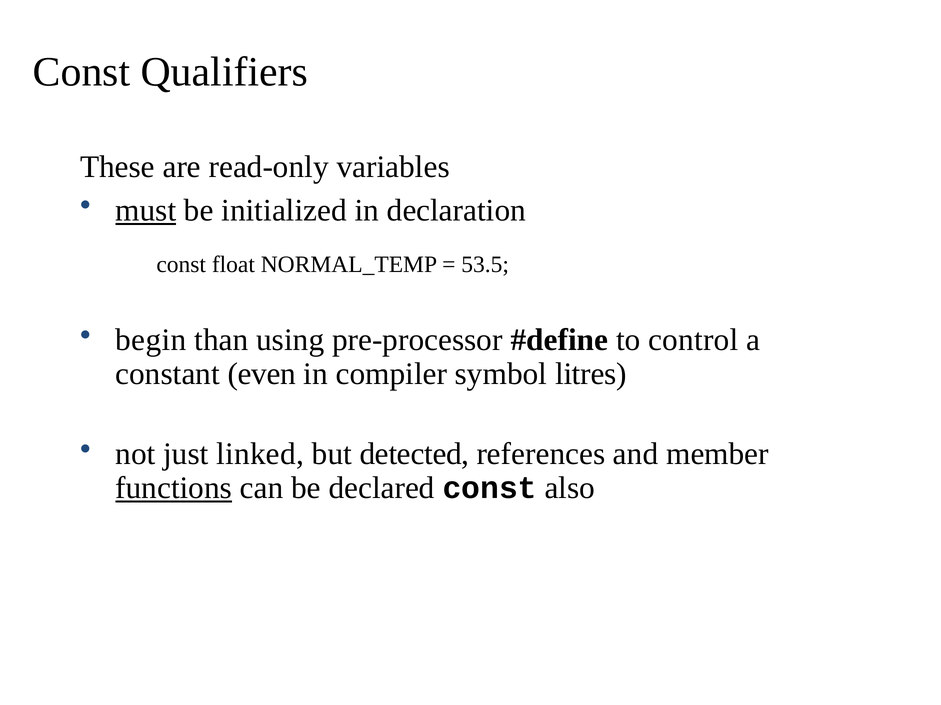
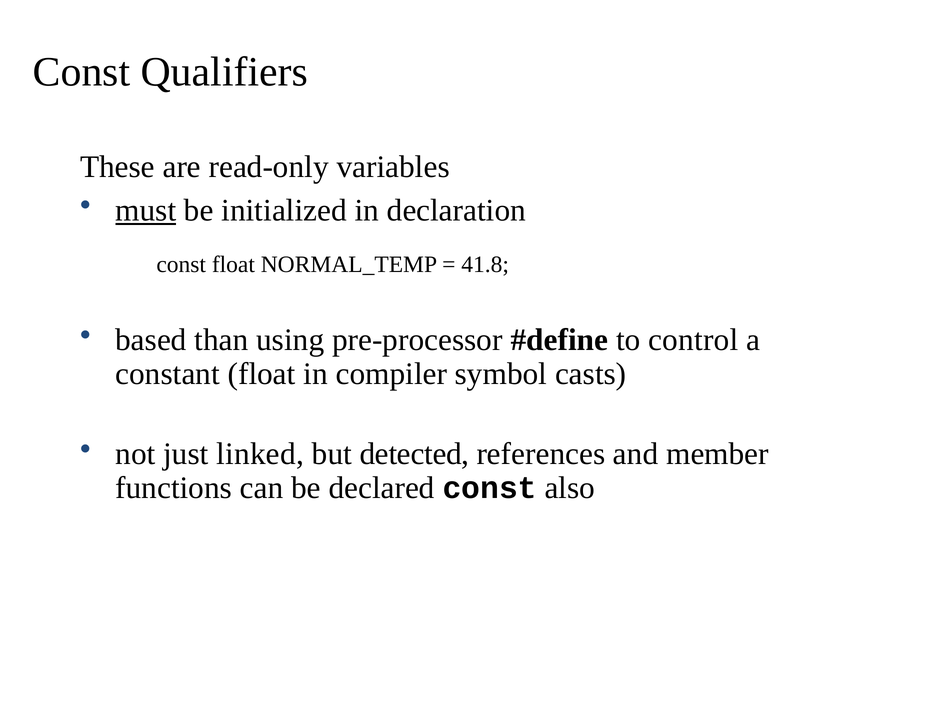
53.5: 53.5 -> 41.8
begin: begin -> based
constant even: even -> float
litres: litres -> casts
functions underline: present -> none
